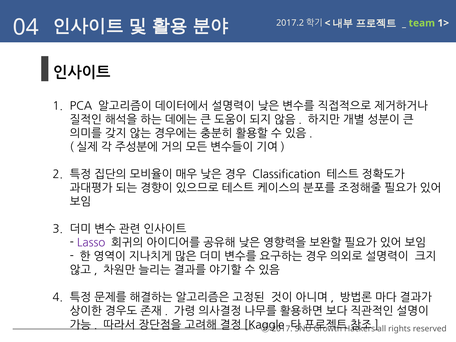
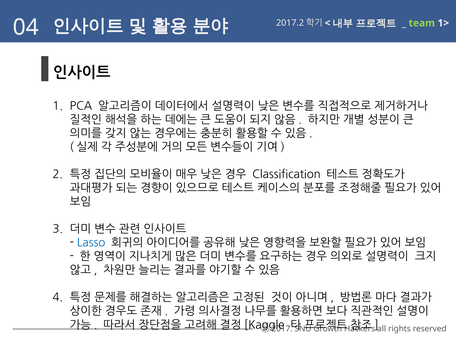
Lasso colour: purple -> blue
